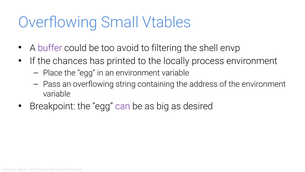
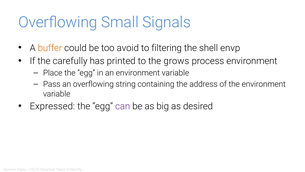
Vtables: Vtables -> Signals
buffer colour: purple -> orange
chances: chances -> carefully
locally: locally -> grows
Breakpoint: Breakpoint -> Expressed
